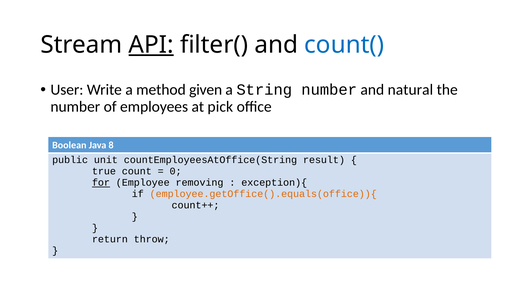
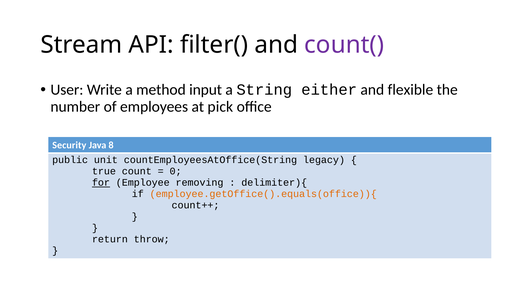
API underline: present -> none
count( colour: blue -> purple
given: given -> input
String number: number -> either
natural: natural -> flexible
Boolean: Boolean -> Security
result: result -> legacy
exception){: exception){ -> delimiter){
